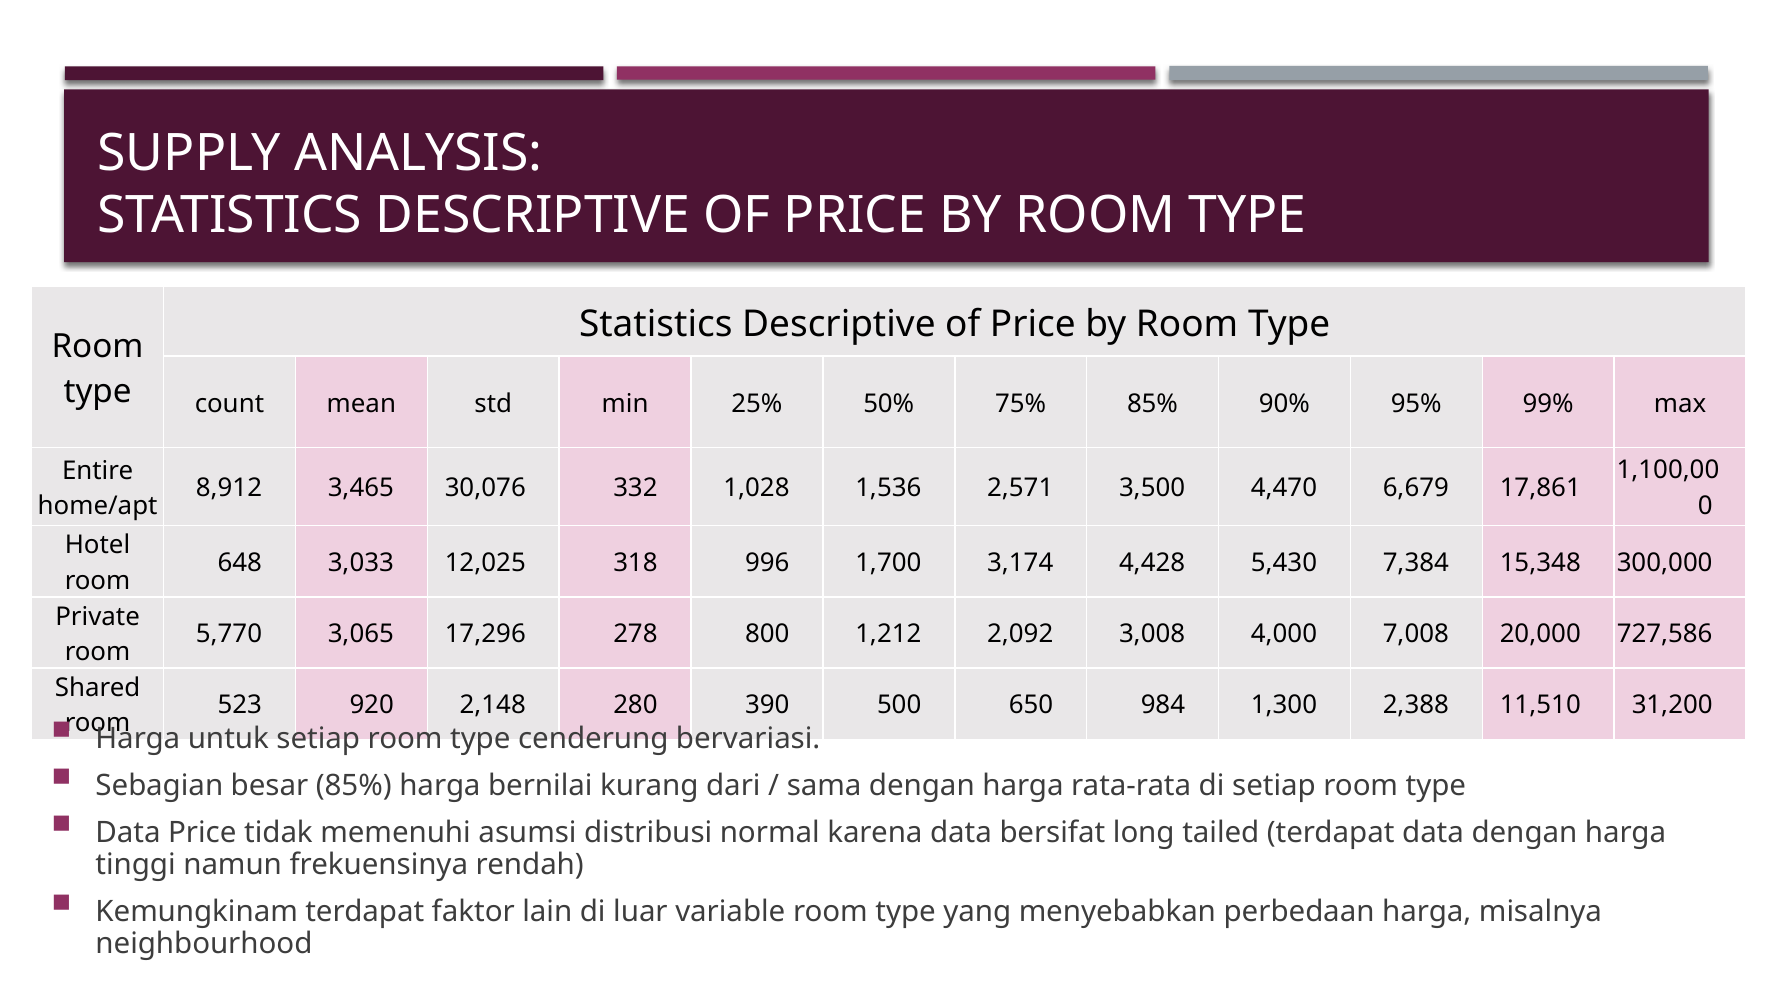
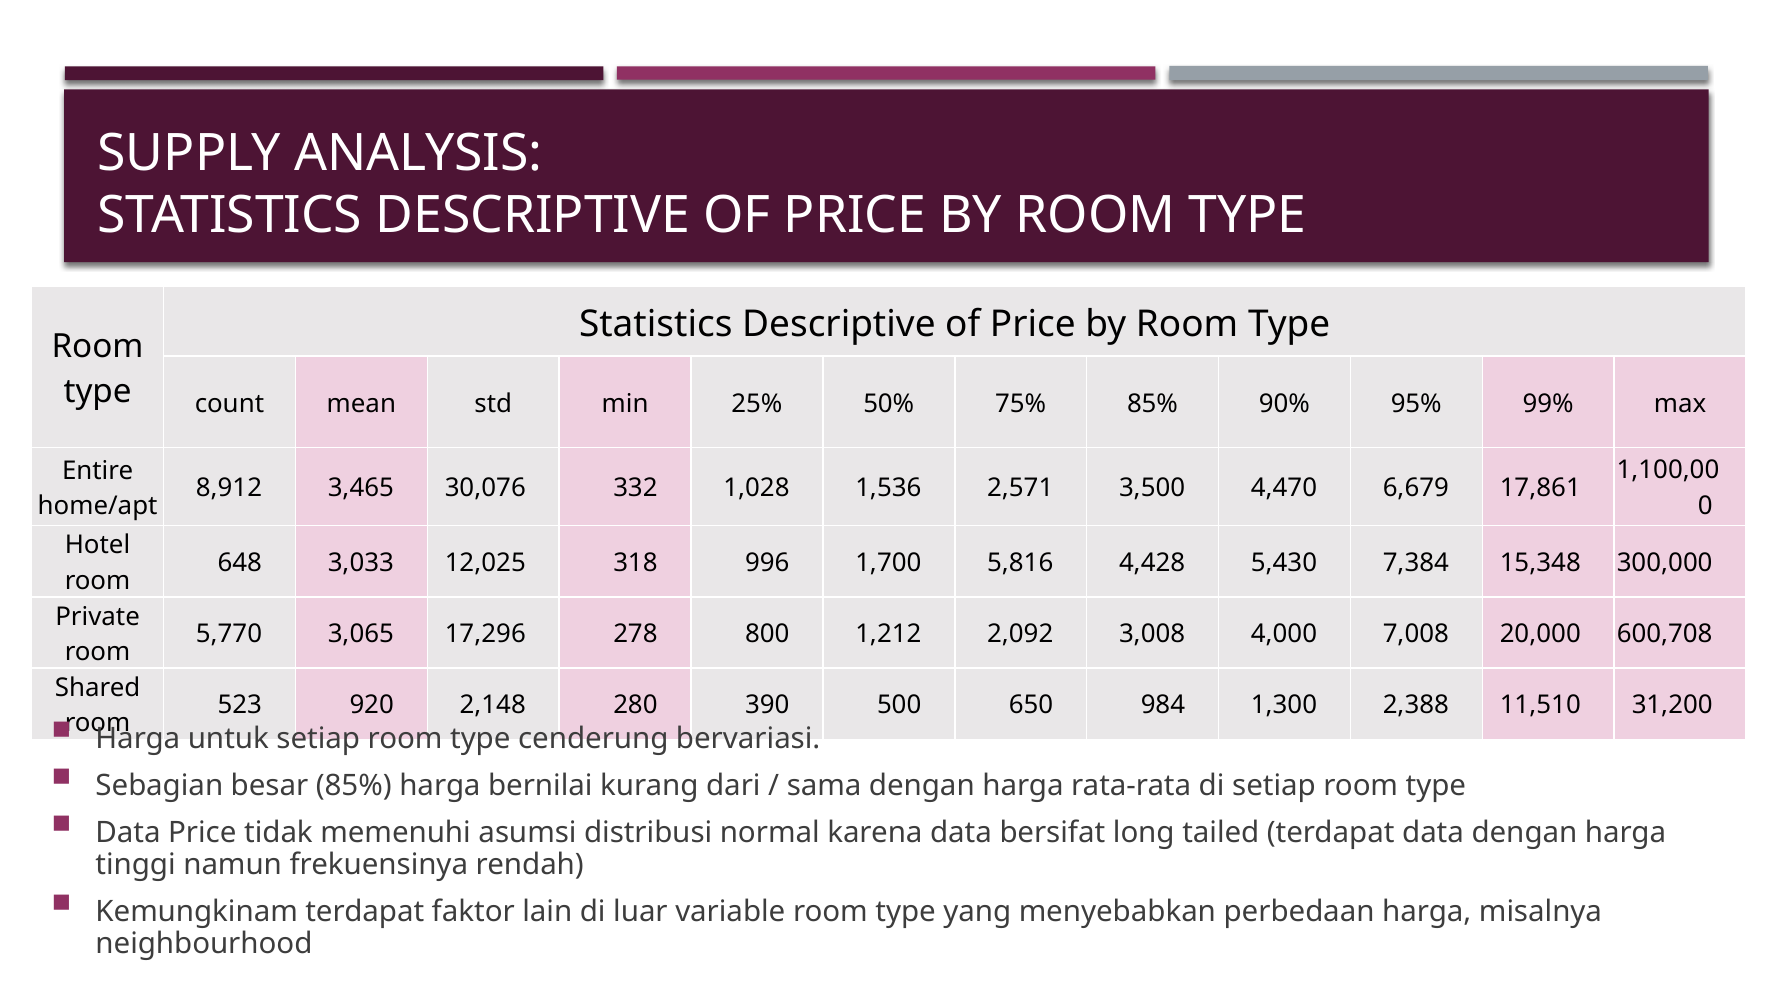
3,174: 3,174 -> 5,816
727,586: 727,586 -> 600,708
